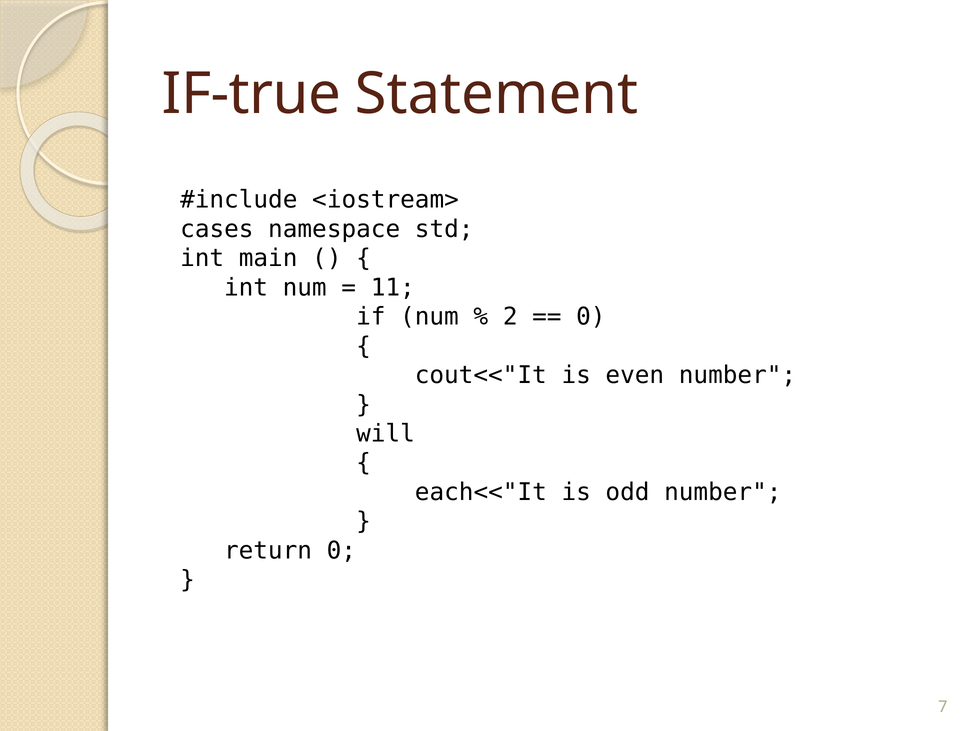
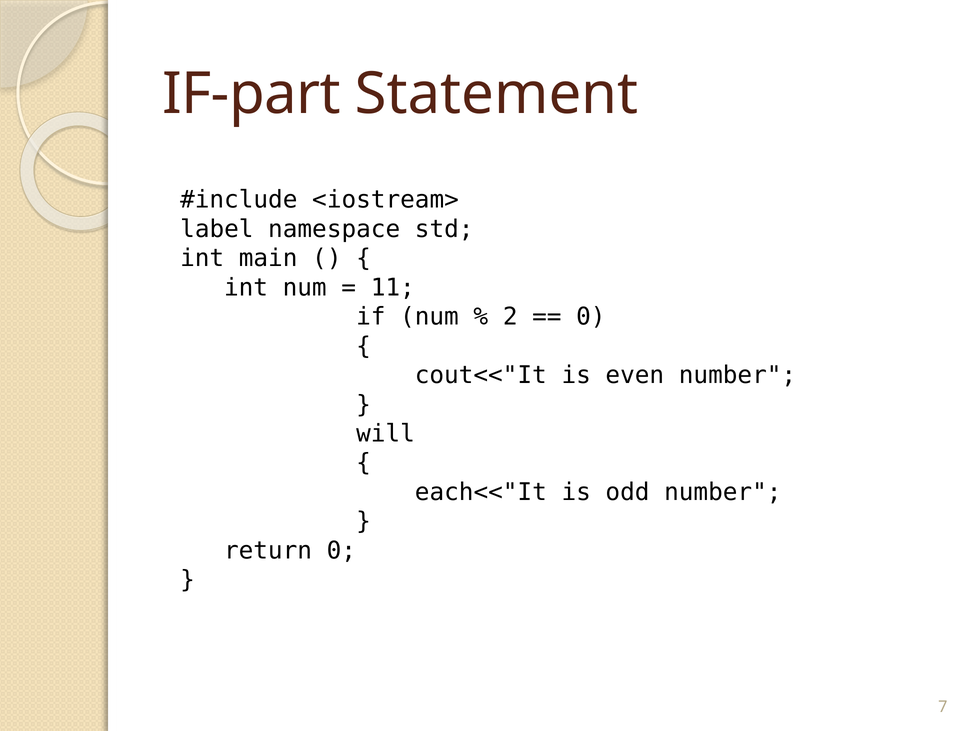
IF-true: IF-true -> IF-part
cases: cases -> label
